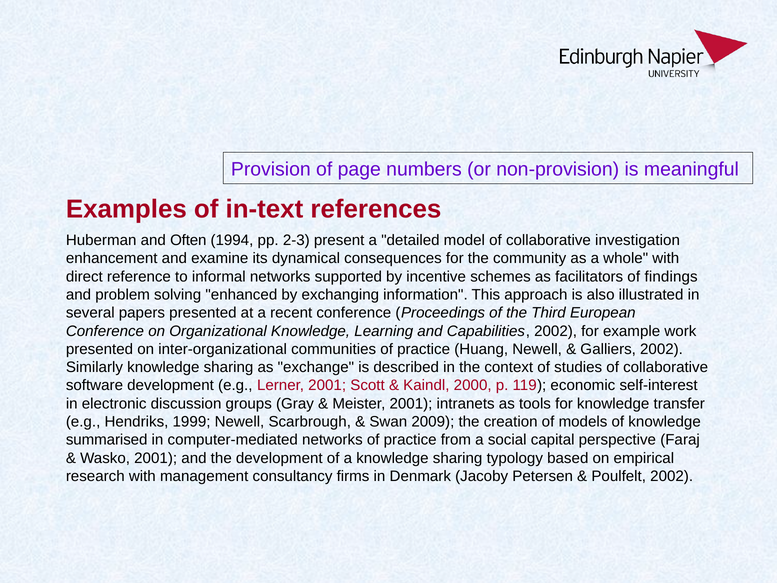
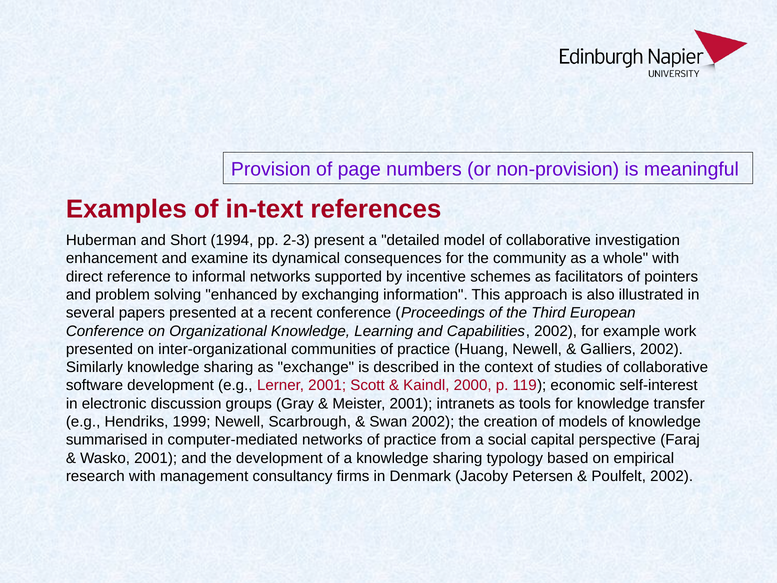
Often: Often -> Short
findings: findings -> pointers
Swan 2009: 2009 -> 2002
